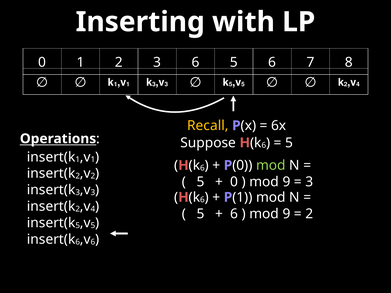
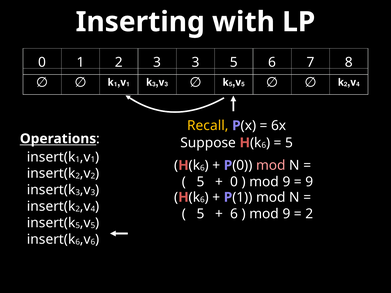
3 6: 6 -> 3
mod at (271, 166) colour: light green -> pink
3 at (309, 182): 3 -> 9
